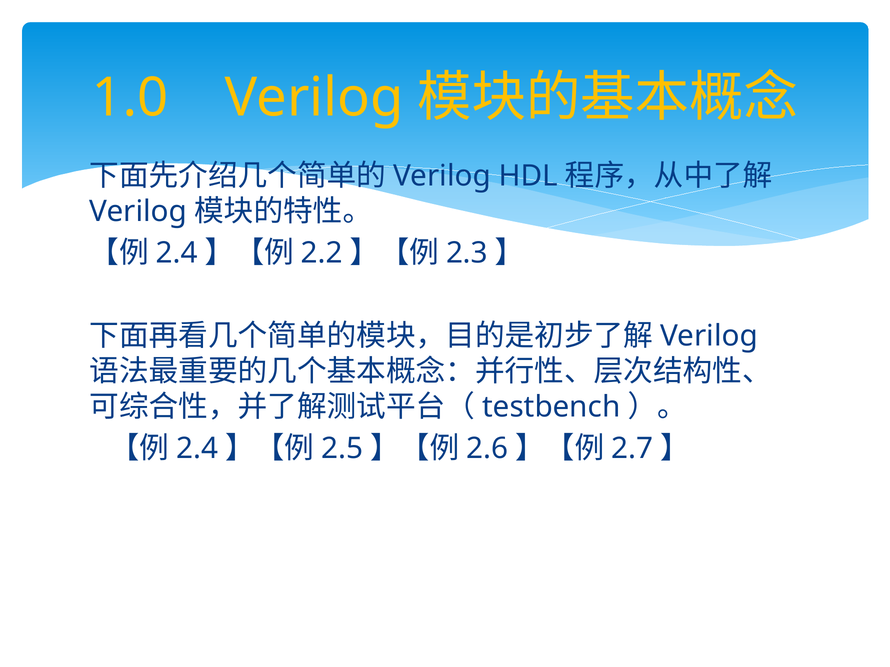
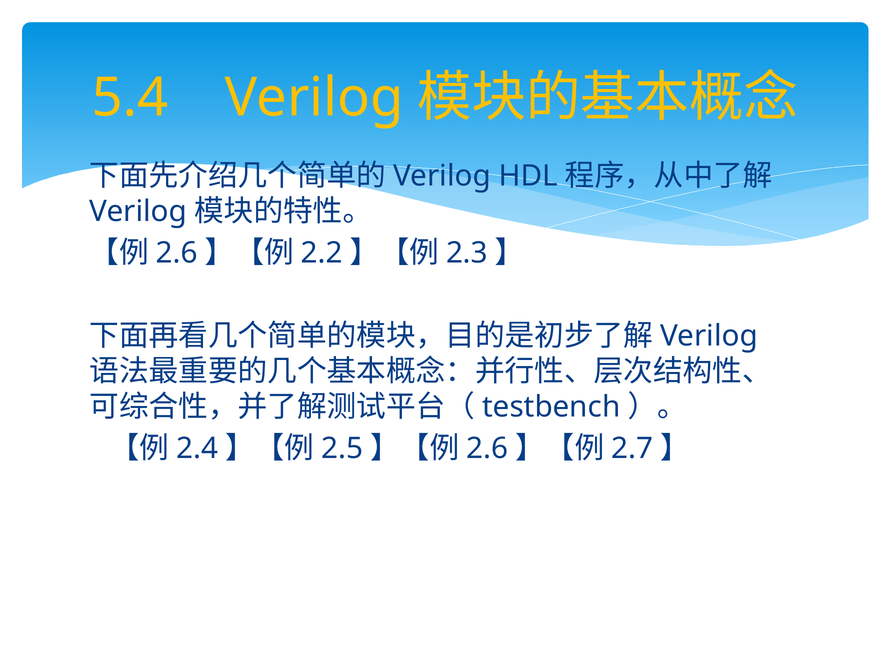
1.0: 1.0 -> 5.4
2.4 at (177, 253): 2.4 -> 2.6
